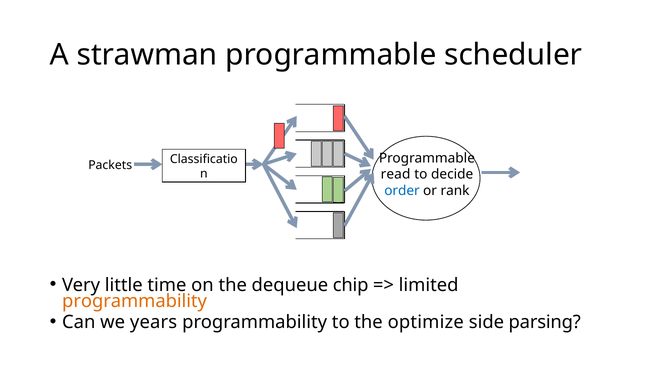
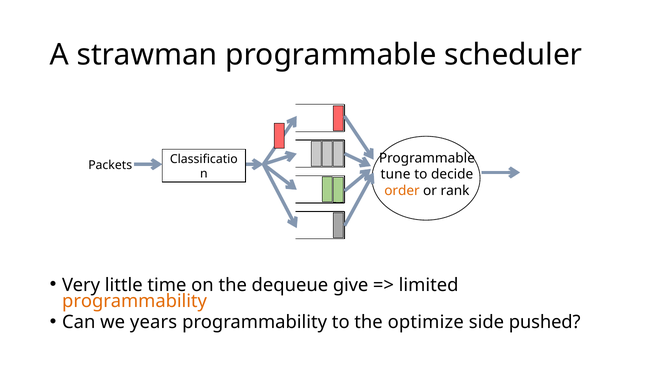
read: read -> tune
order colour: blue -> orange
chip: chip -> give
parsing: parsing -> pushed
